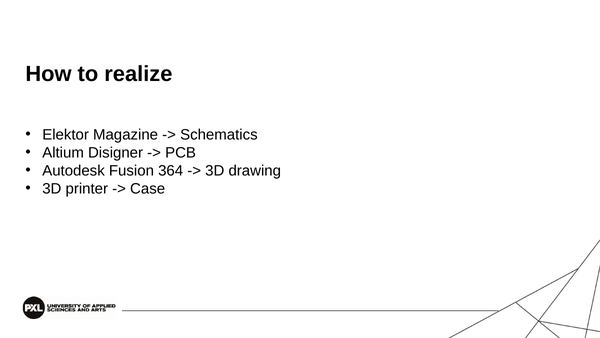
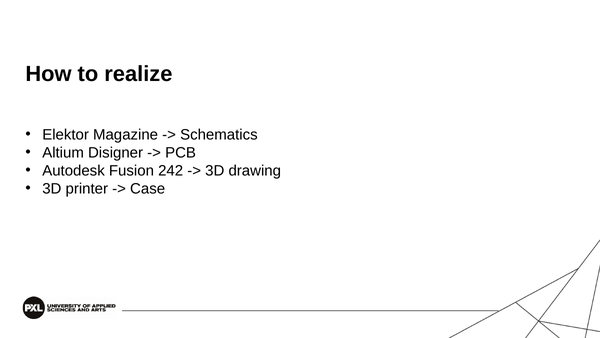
364: 364 -> 242
